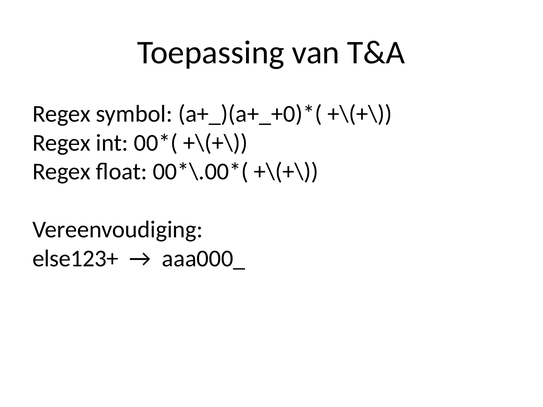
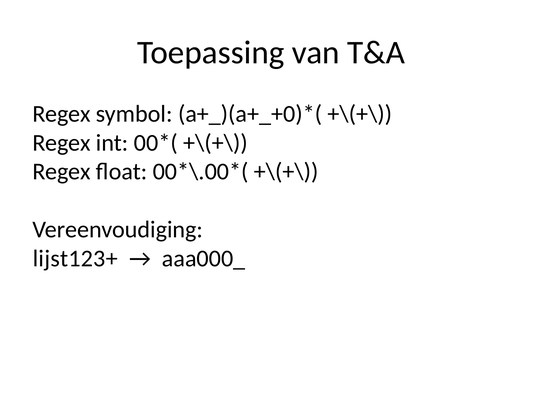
else123+: else123+ -> lijst123+
